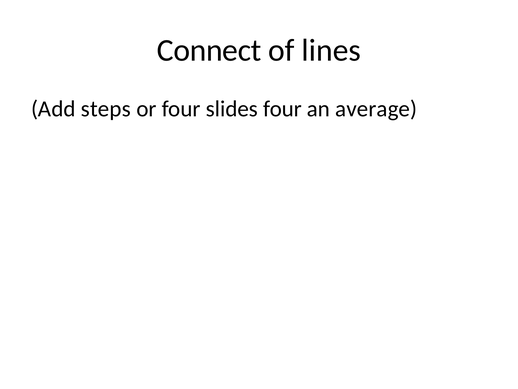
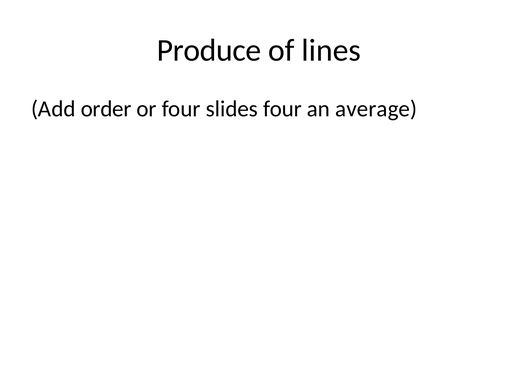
Connect: Connect -> Produce
steps: steps -> order
